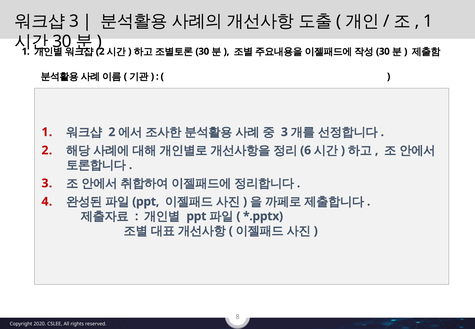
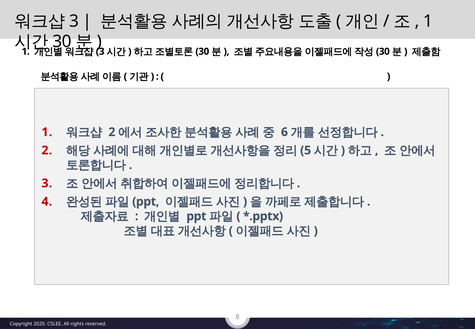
2 at (100, 51): 2 -> 3
3 at (284, 132): 3 -> 6
6: 6 -> 5
